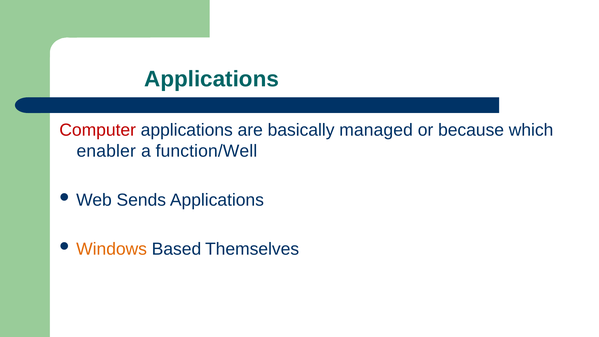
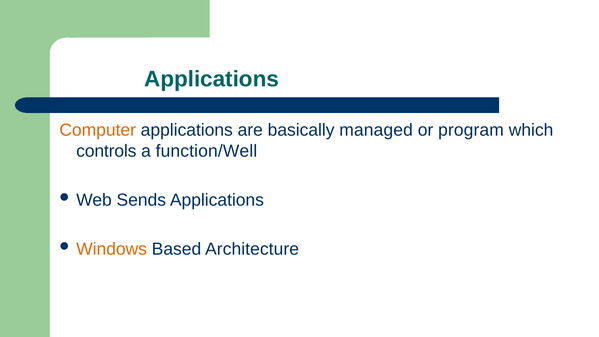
Computer colour: red -> orange
because: because -> program
enabler: enabler -> controls
Themselves: Themselves -> Architecture
